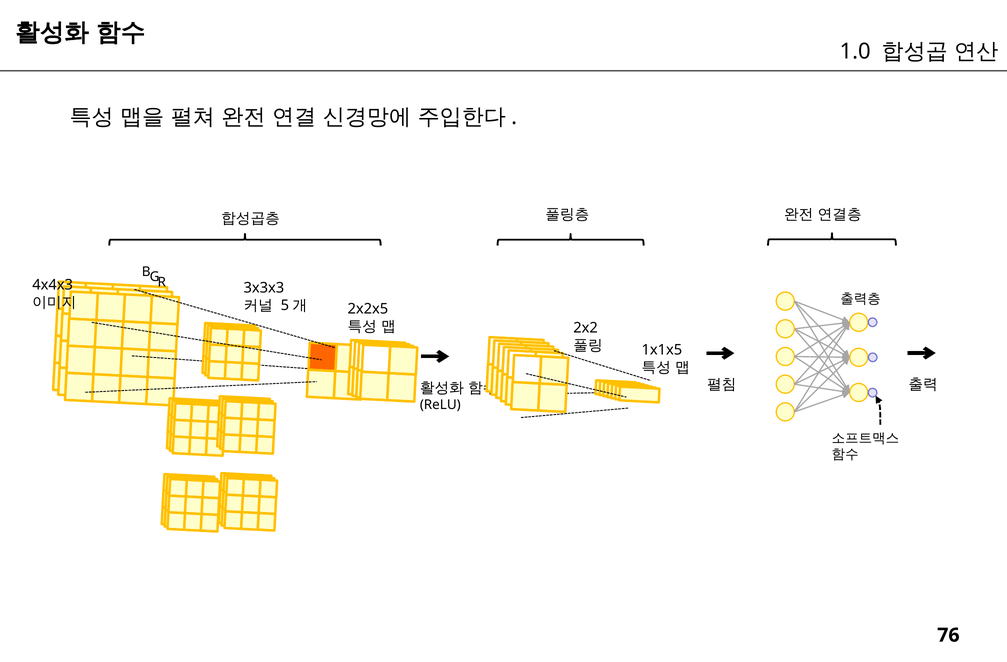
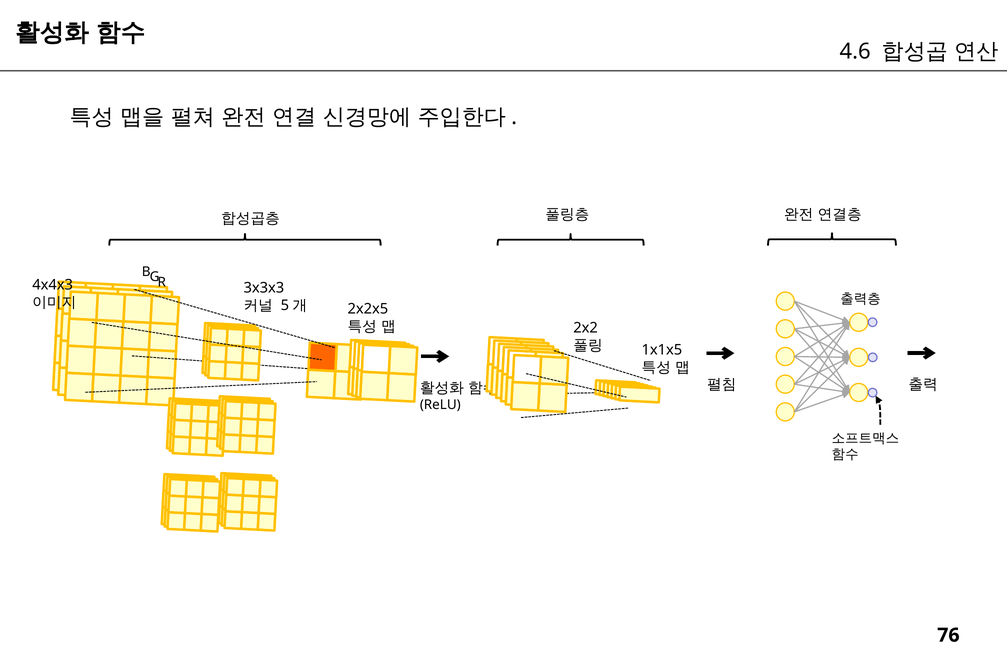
1.0: 1.0 -> 4.6
